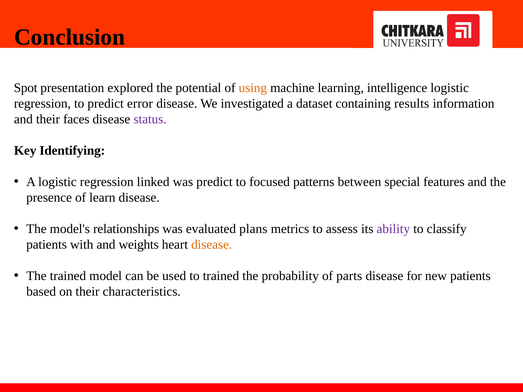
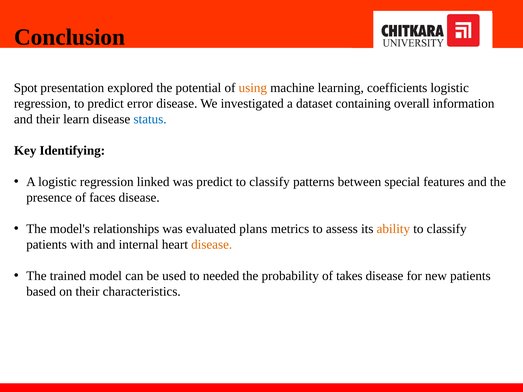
intelligence: intelligence -> coefficients
results: results -> overall
faces: faces -> learn
status colour: purple -> blue
focused at (270, 182): focused -> classify
learn: learn -> faces
ability colour: purple -> orange
weights: weights -> internal
to trained: trained -> needed
parts: parts -> takes
